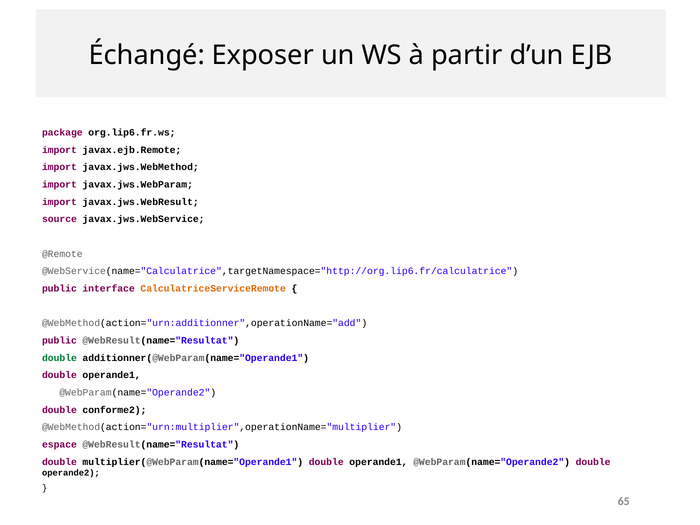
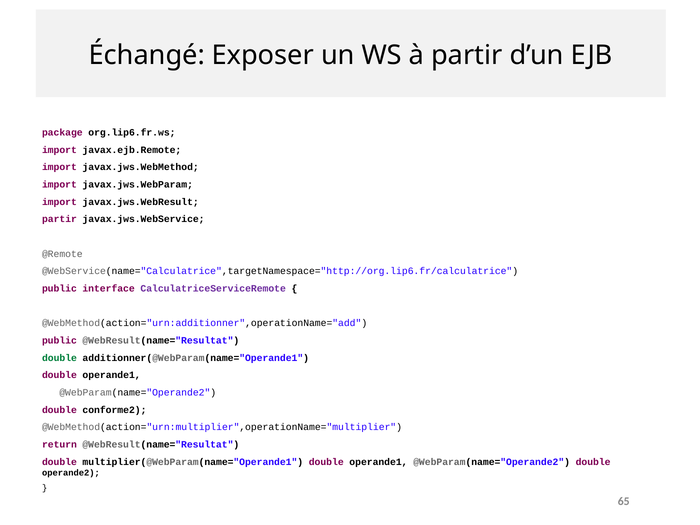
source at (59, 219): source -> partir
CalculatriceServiceRemote colour: orange -> purple
espace: espace -> return
